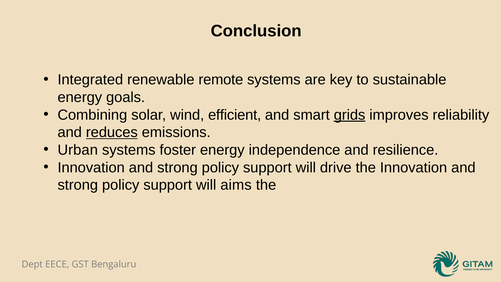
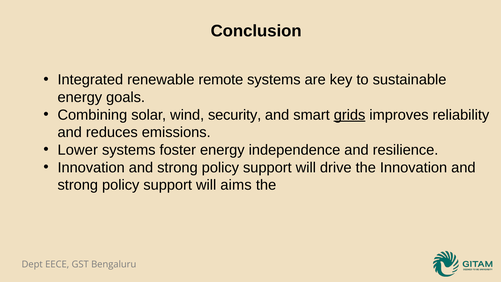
efficient: efficient -> security
reduces underline: present -> none
Urban: Urban -> Lower
